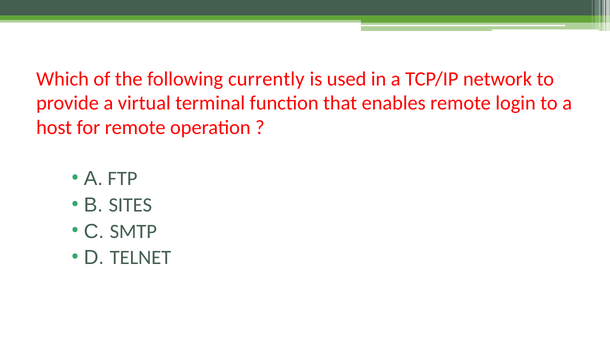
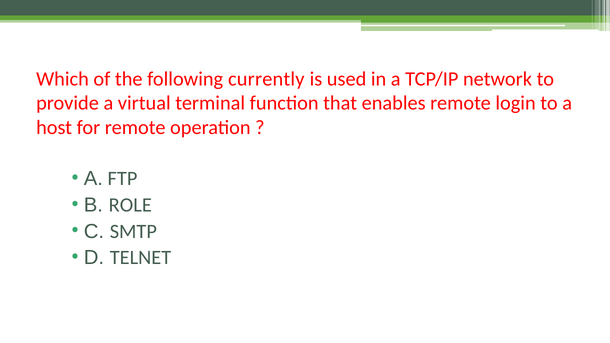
SITES: SITES -> ROLE
